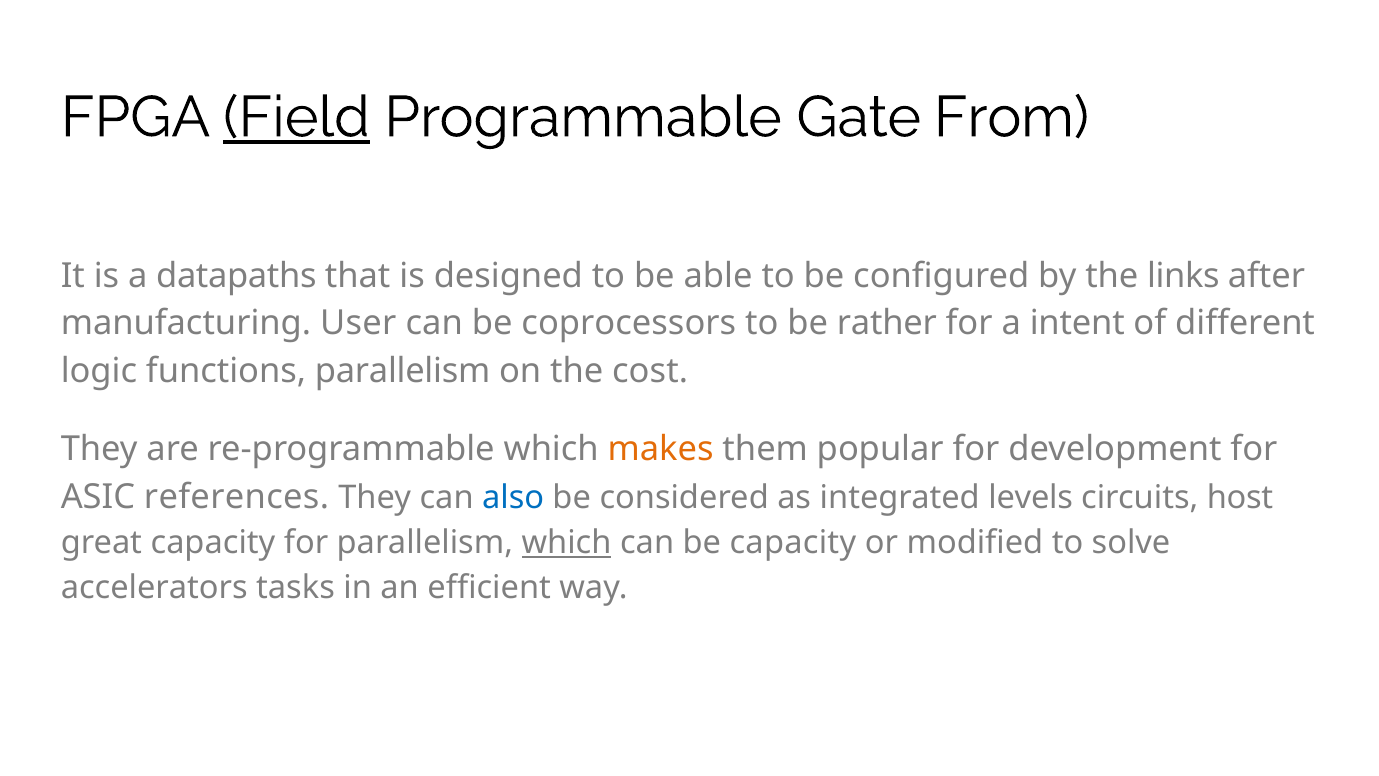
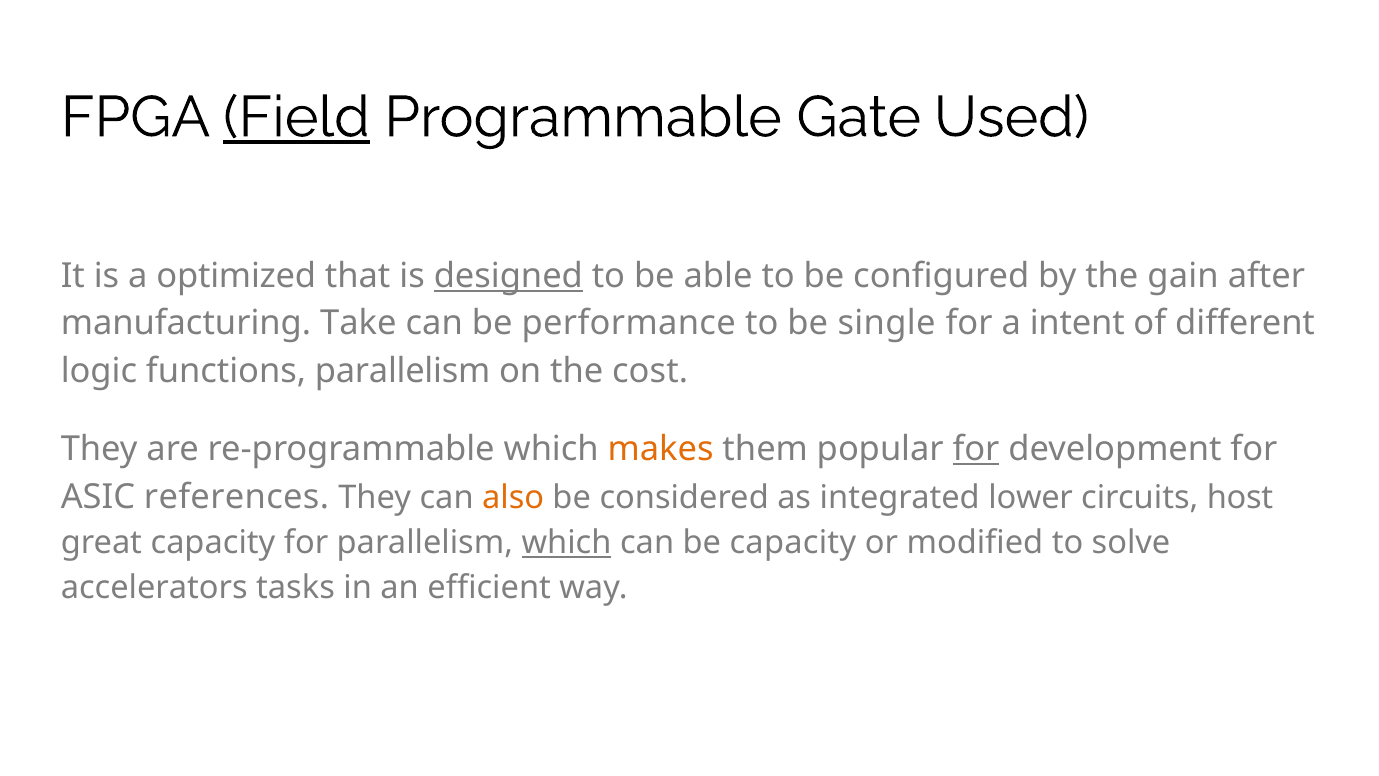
From: From -> Used
datapaths: datapaths -> optimized
designed underline: none -> present
links: links -> gain
User: User -> Take
coprocessors: coprocessors -> performance
rather: rather -> single
for at (976, 449) underline: none -> present
also colour: blue -> orange
levels: levels -> lower
